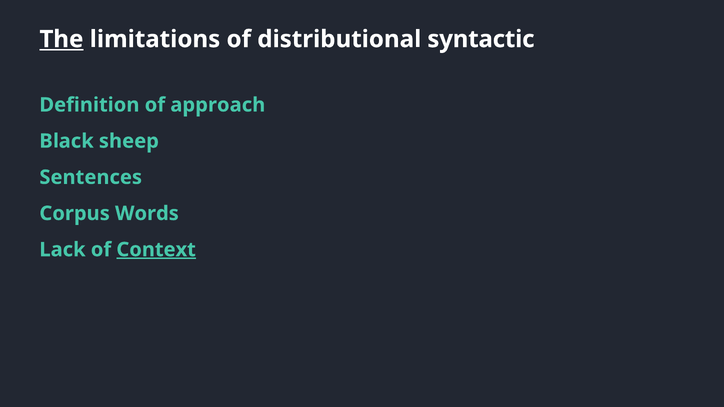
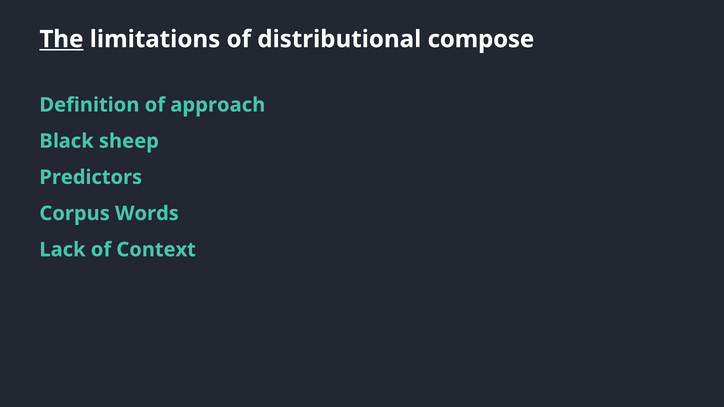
syntactic: syntactic -> compose
Sentences: Sentences -> Predictors
Context underline: present -> none
